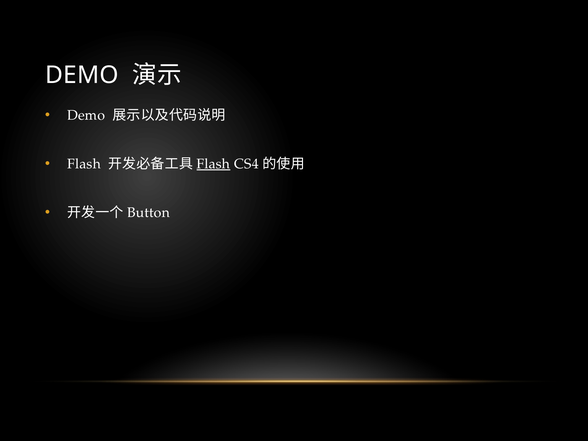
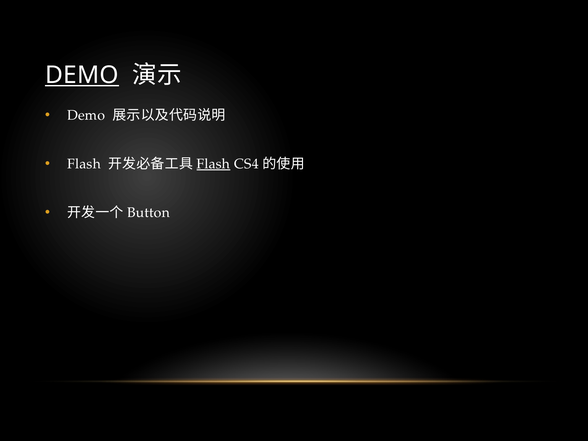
DEMO at (82, 75) underline: none -> present
